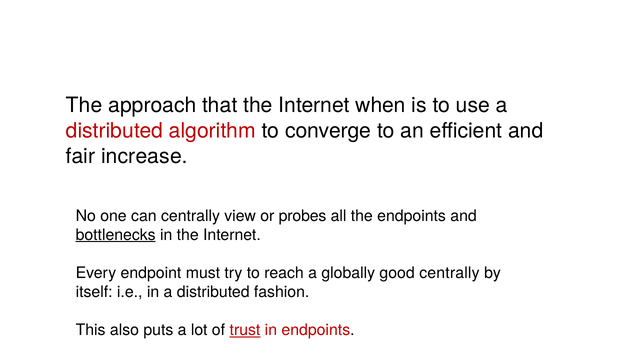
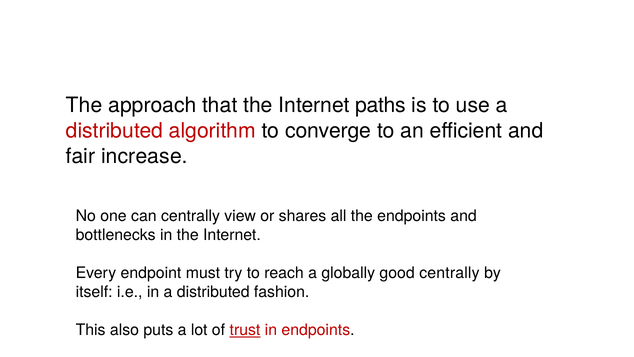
when: when -> paths
probes: probes -> shares
bottlenecks underline: present -> none
